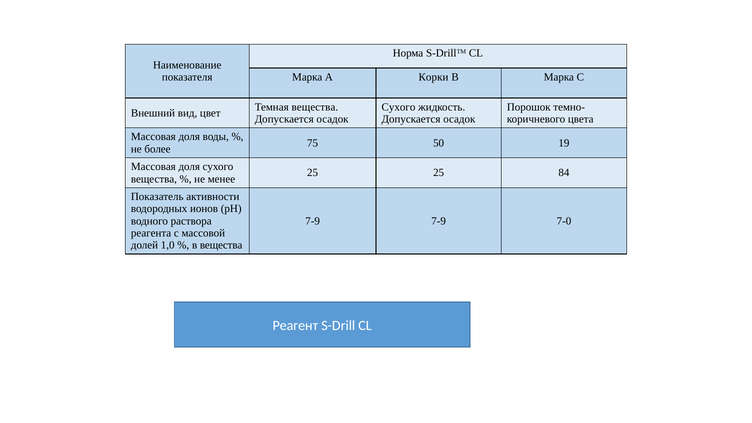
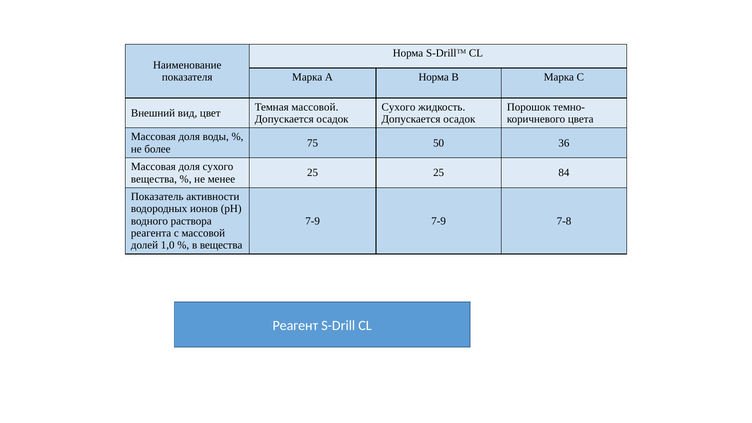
А Корки: Корки -> Норма
Темная вещества: вещества -> массовой
19: 19 -> 36
7-0: 7-0 -> 7-8
